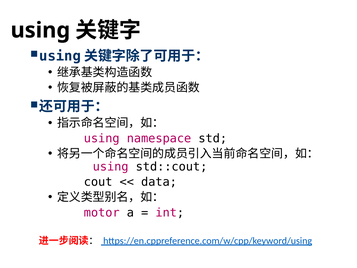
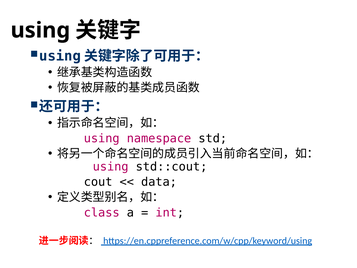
motor: motor -> class
